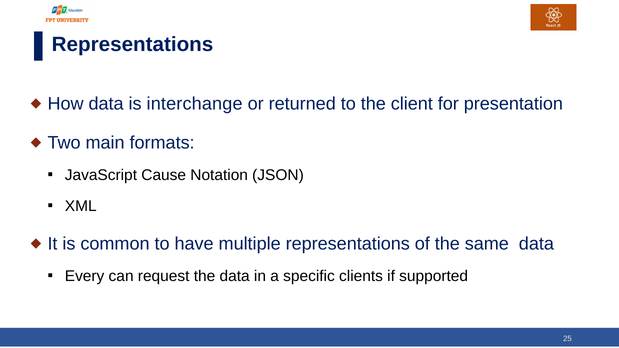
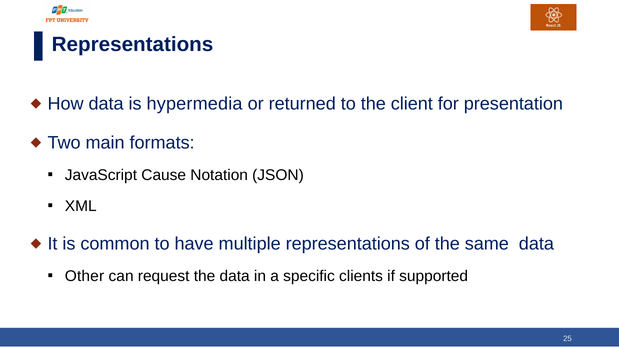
interchange: interchange -> hypermedia
Every: Every -> Other
